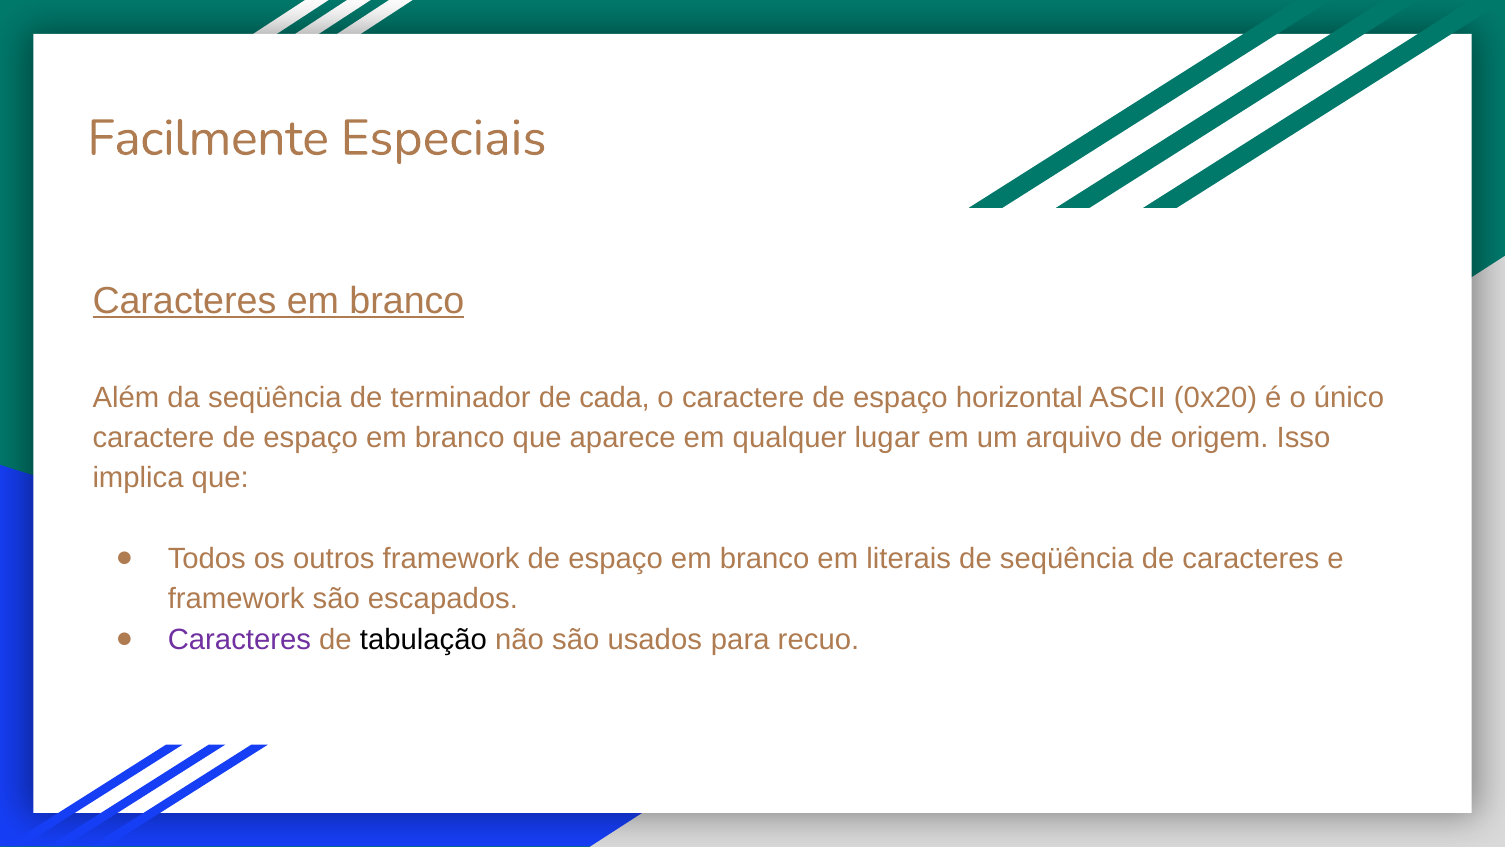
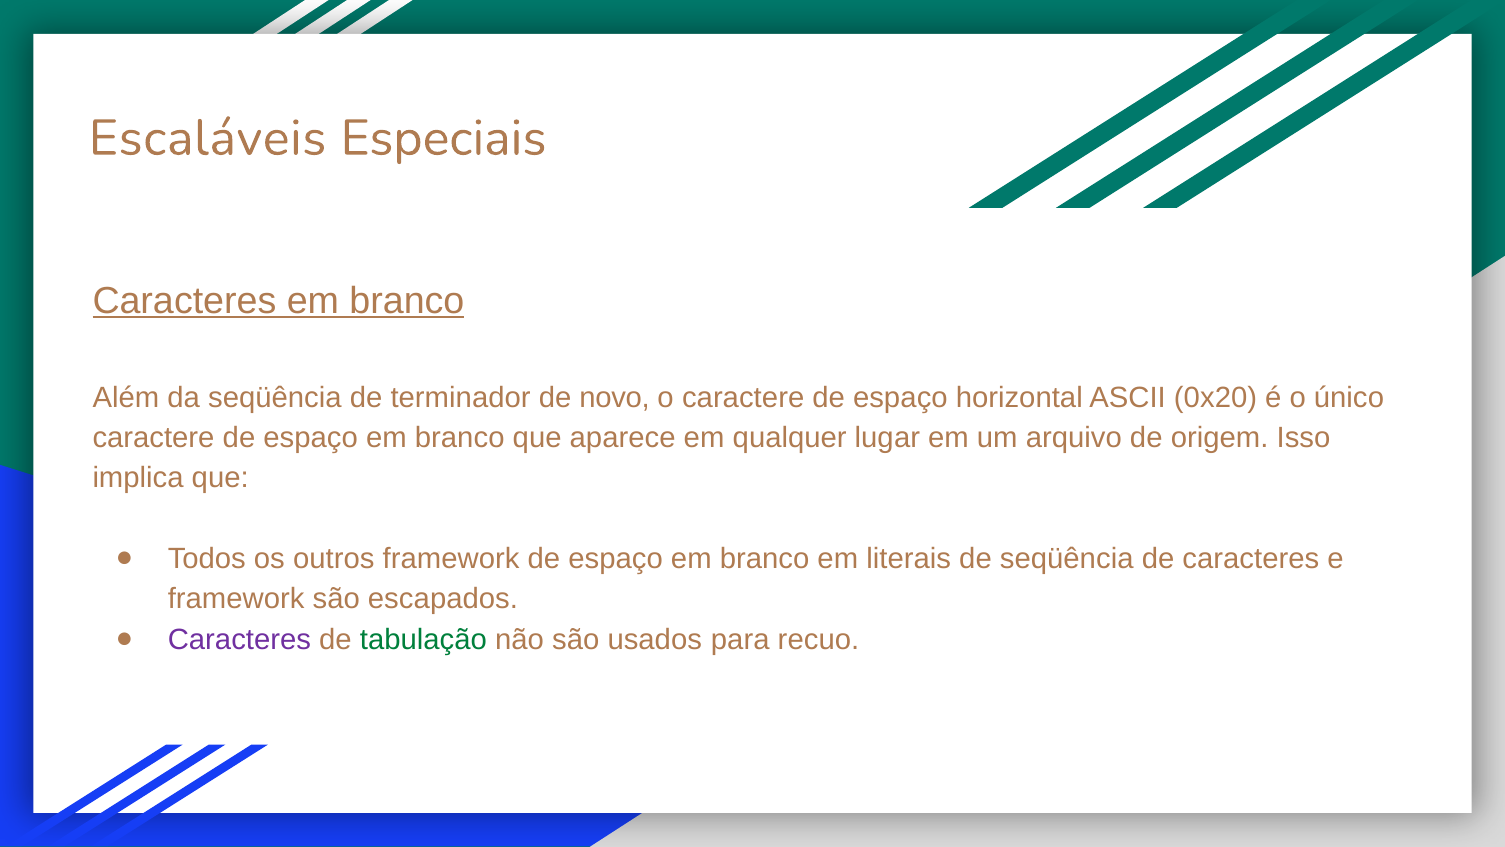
Facilmente: Facilmente -> Escaláveis
cada: cada -> novo
tabulação colour: black -> green
